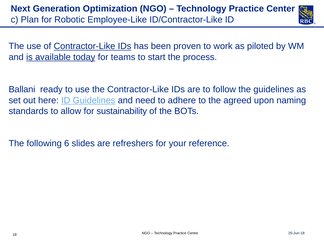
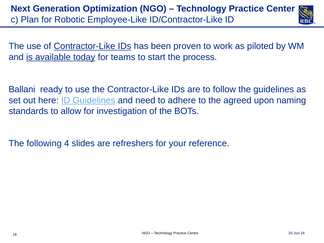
sustainability: sustainability -> investigation
6: 6 -> 4
